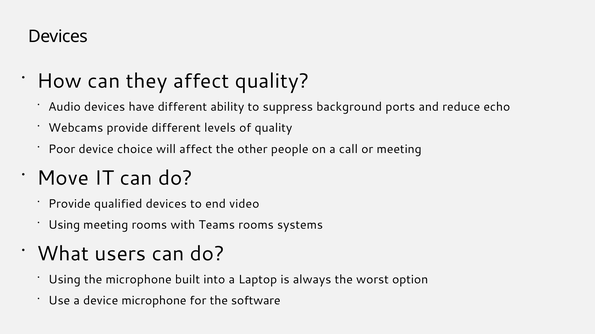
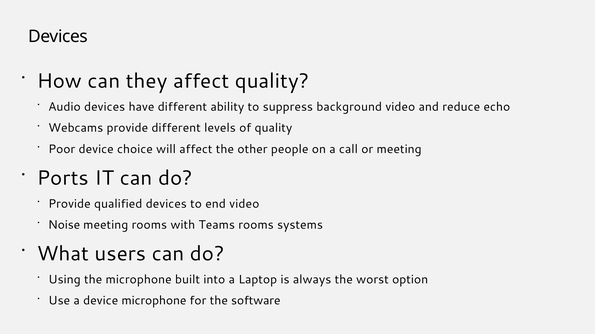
background ports: ports -> video
Move: Move -> Ports
Using at (64, 225): Using -> Noise
